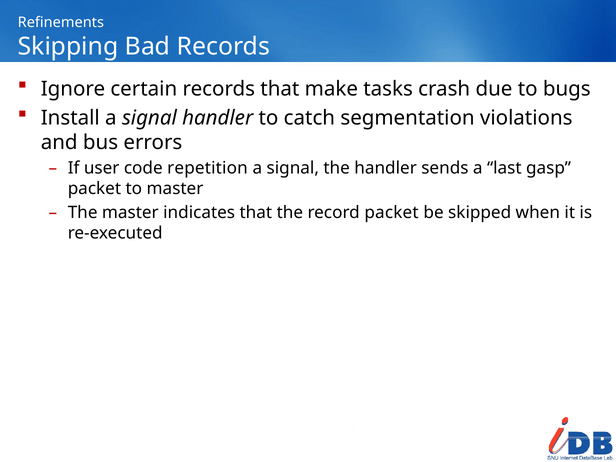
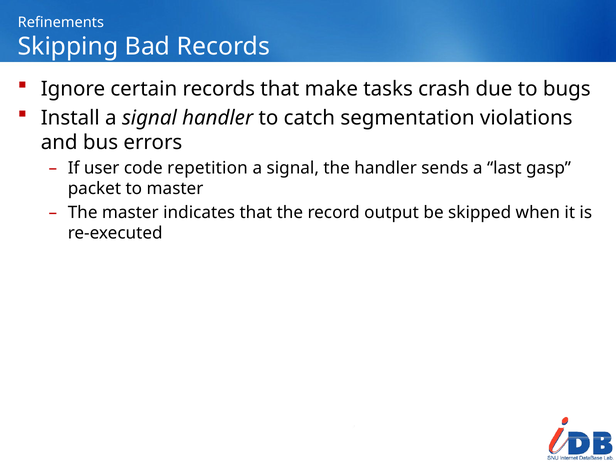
record packet: packet -> output
